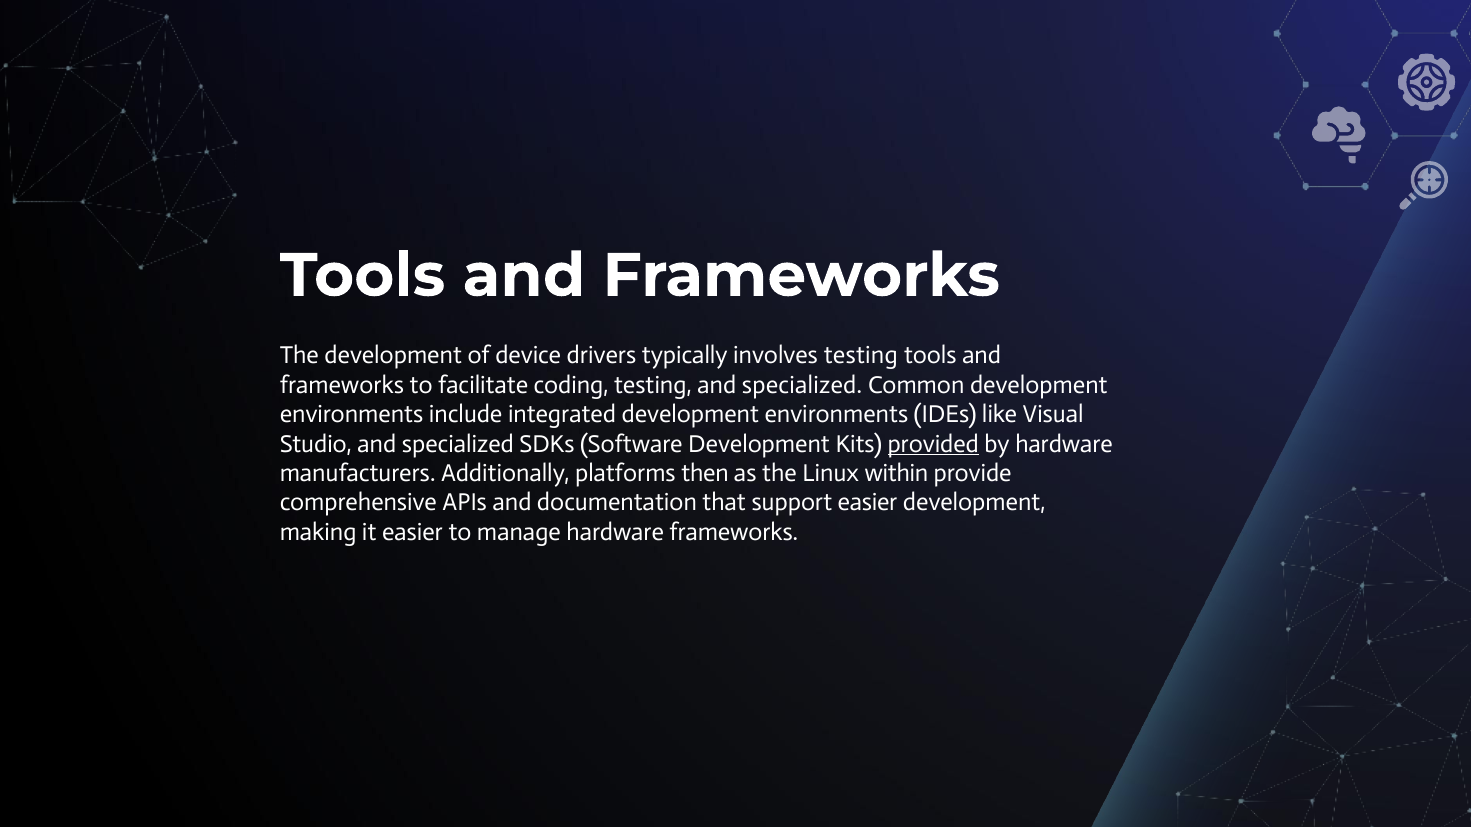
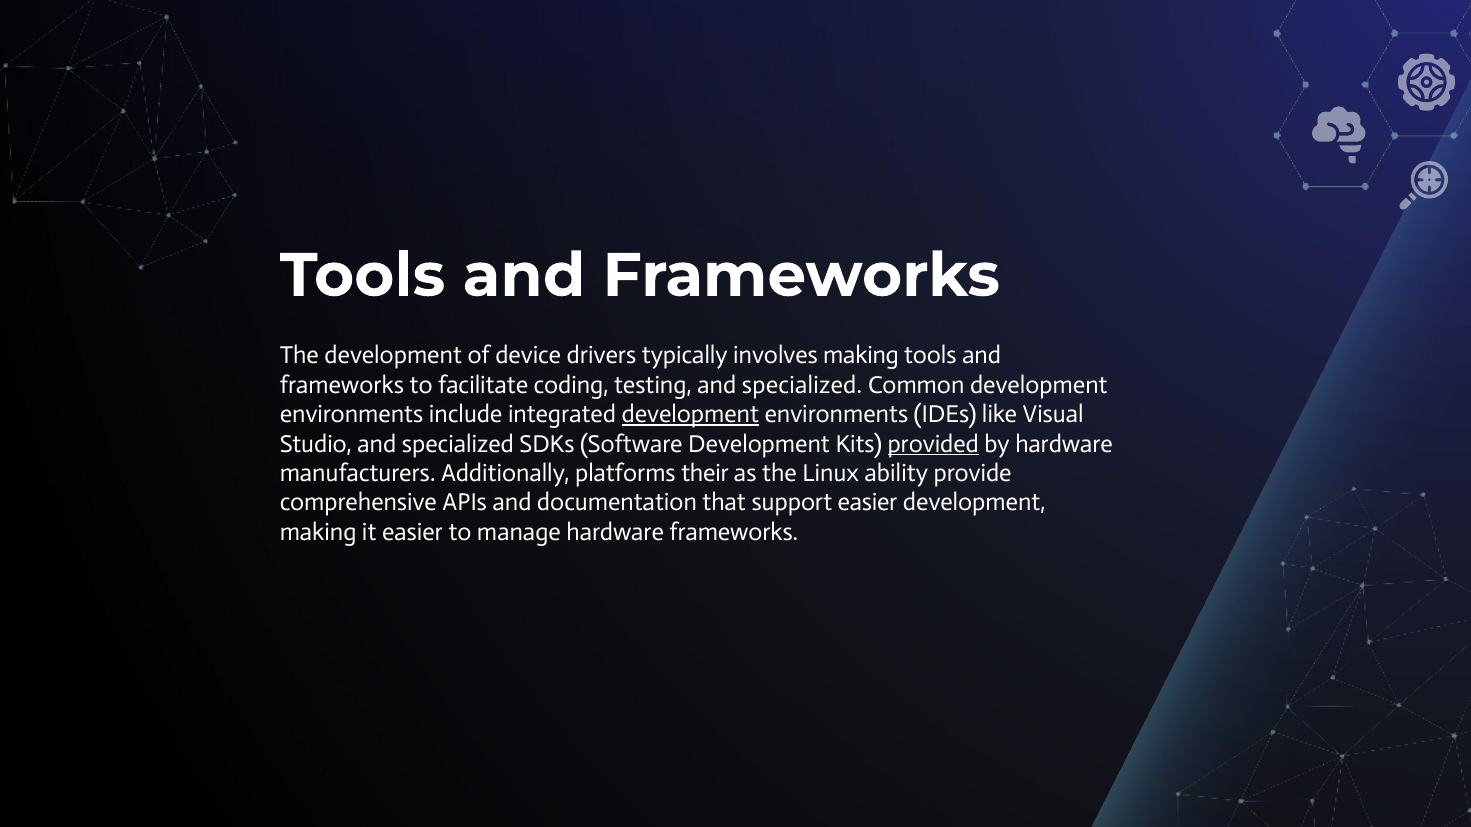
involves testing: testing -> making
development at (690, 415) underline: none -> present
then: then -> their
within: within -> ability
